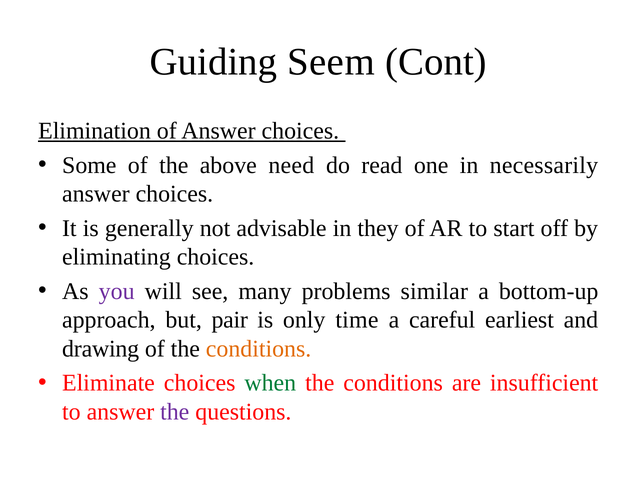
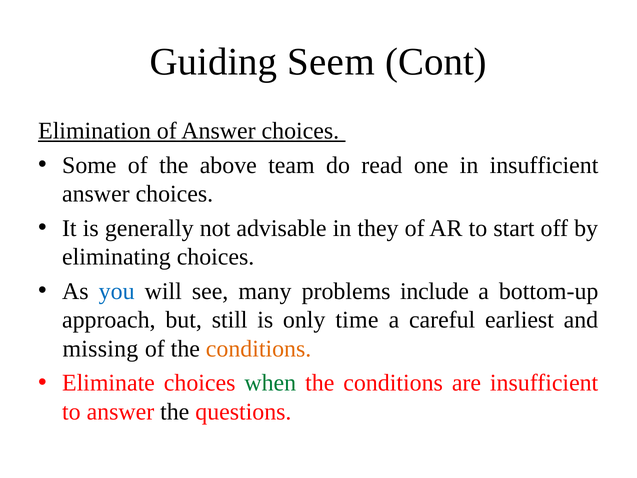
need: need -> team
in necessarily: necessarily -> insufficient
you colour: purple -> blue
similar: similar -> include
pair: pair -> still
drawing: drawing -> missing
the at (175, 412) colour: purple -> black
